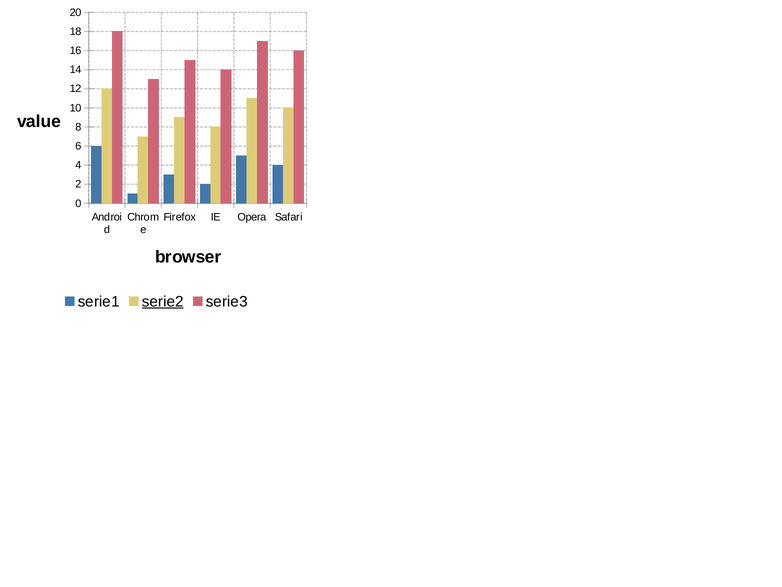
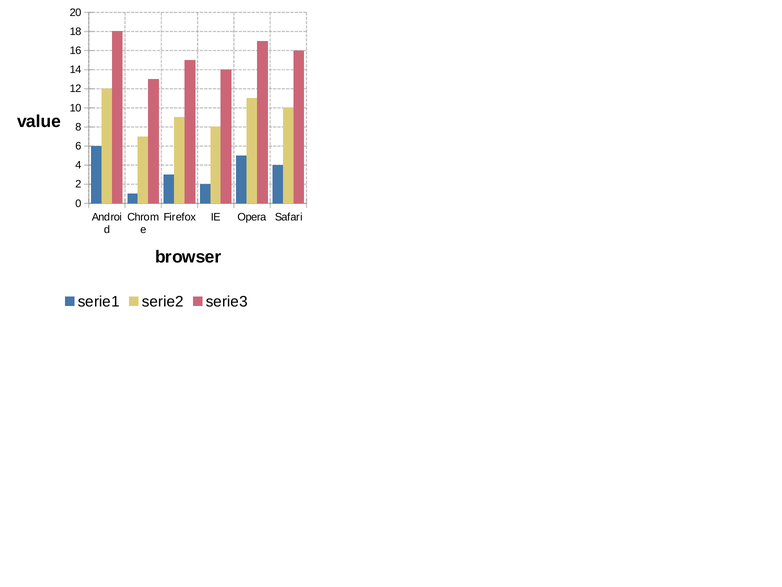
serie2 underline: present -> none
